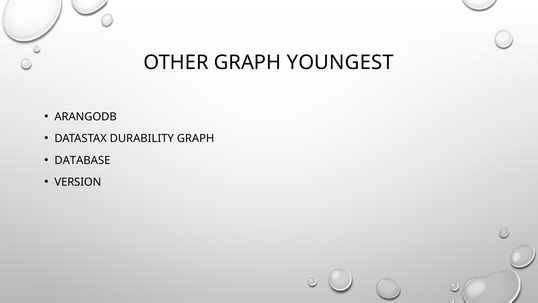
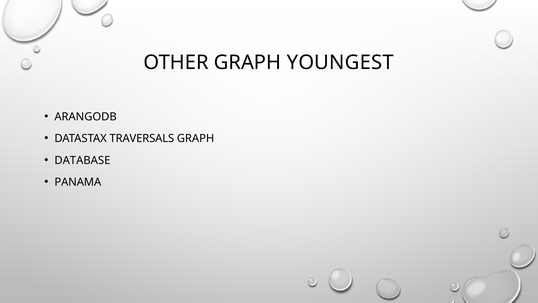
DURABILITY: DURABILITY -> TRAVERSALS
VERSION: VERSION -> PANAMA
